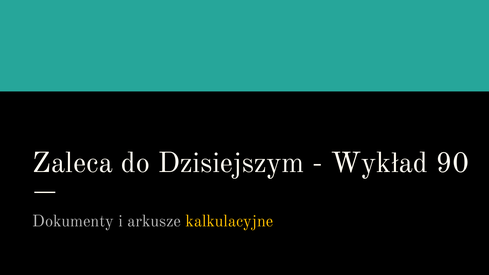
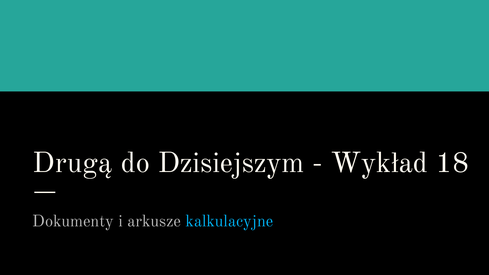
Zaleca: Zaleca -> Drugą
90: 90 -> 18
kalkulacyjne colour: yellow -> light blue
